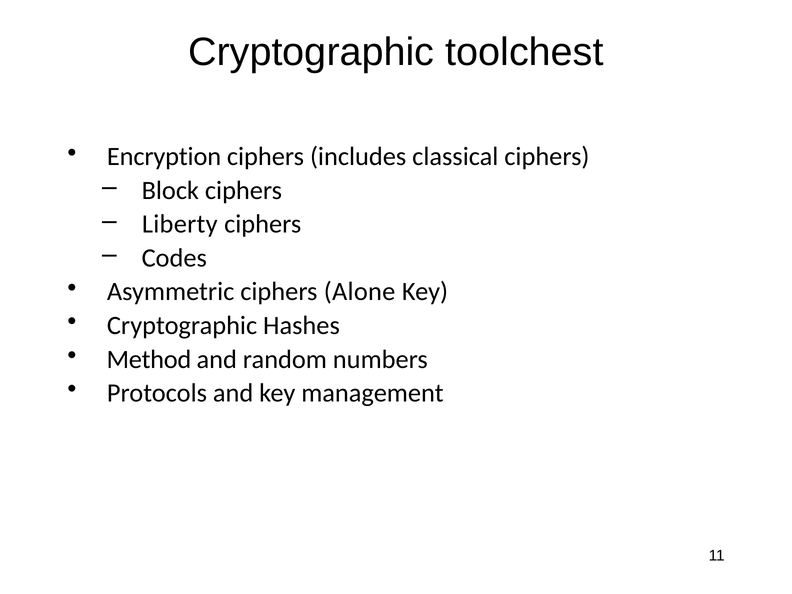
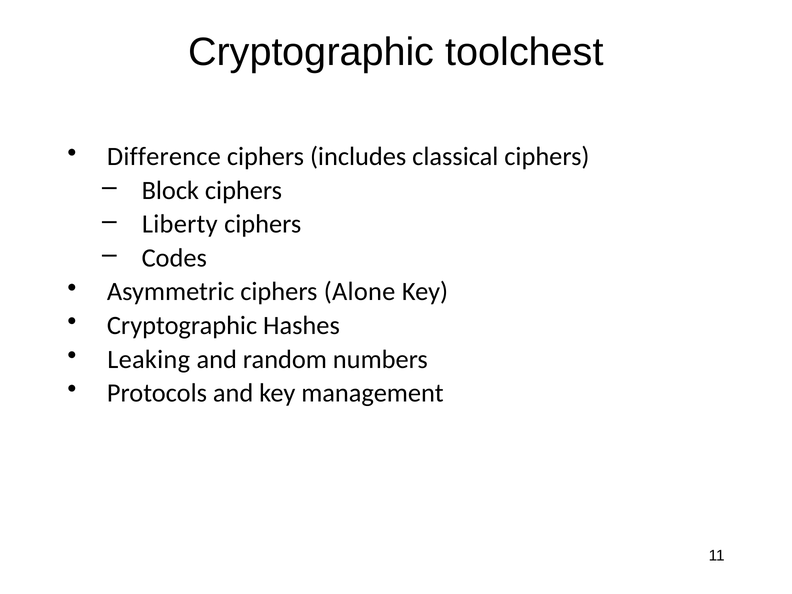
Encryption: Encryption -> Difference
Method: Method -> Leaking
